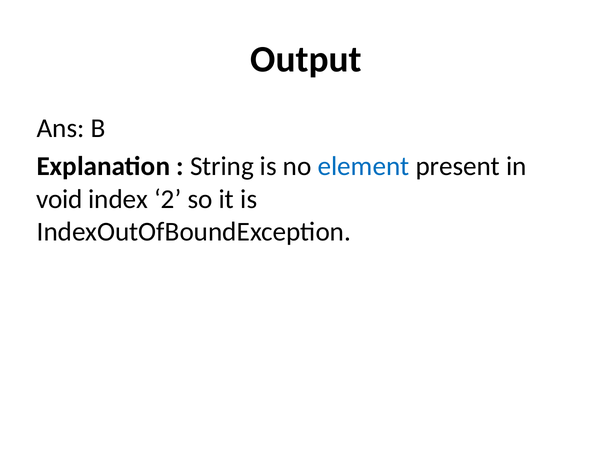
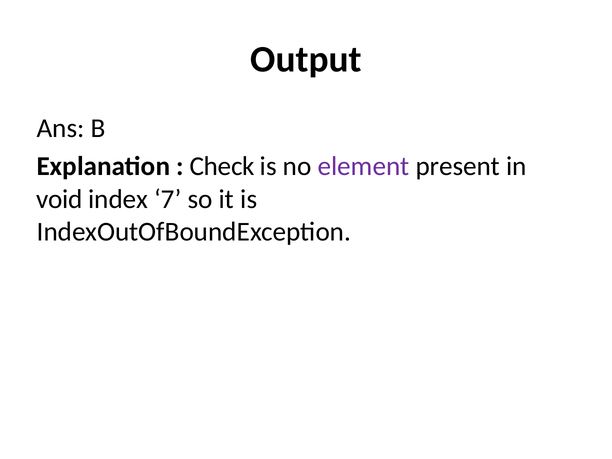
String: String -> Check
element colour: blue -> purple
2: 2 -> 7
